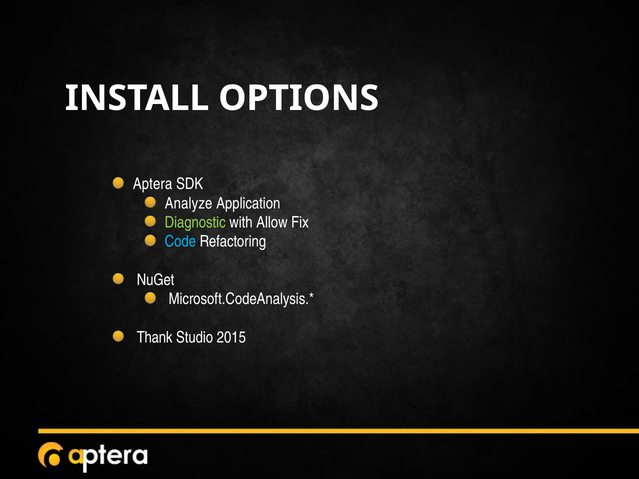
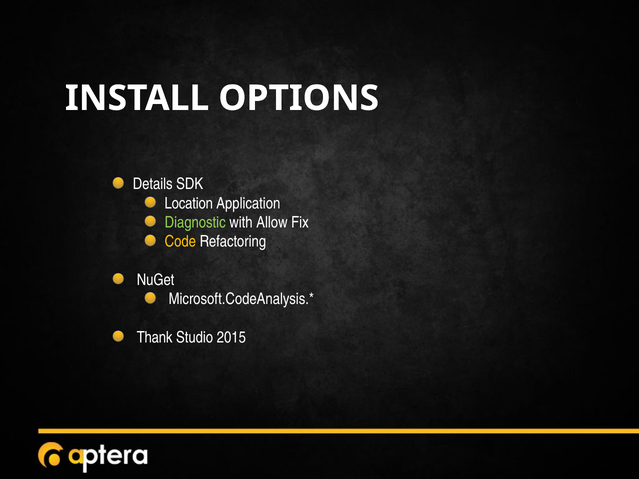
Aptera: Aptera -> Details
Analyze: Analyze -> Location
Code colour: light blue -> yellow
